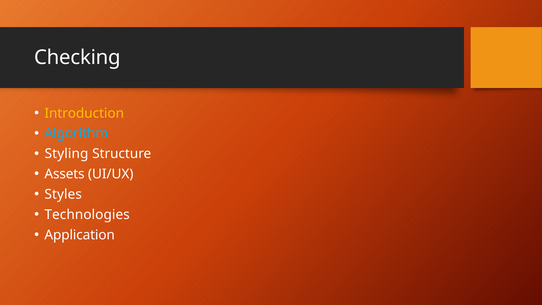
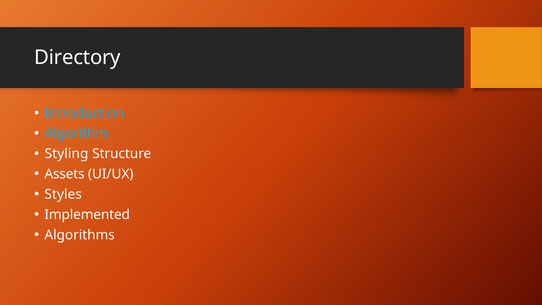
Checking: Checking -> Directory
Introduction colour: yellow -> light blue
Technologies: Technologies -> Implemented
Application: Application -> Algorithms
